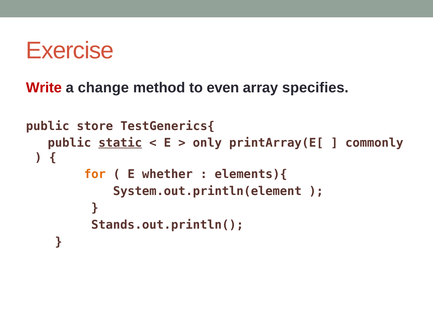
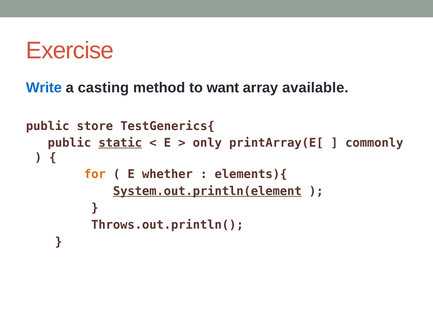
Write colour: red -> blue
change: change -> casting
even: even -> want
specifies: specifies -> available
System.out.println(element underline: none -> present
Stands.out.println(: Stands.out.println( -> Throws.out.println(
